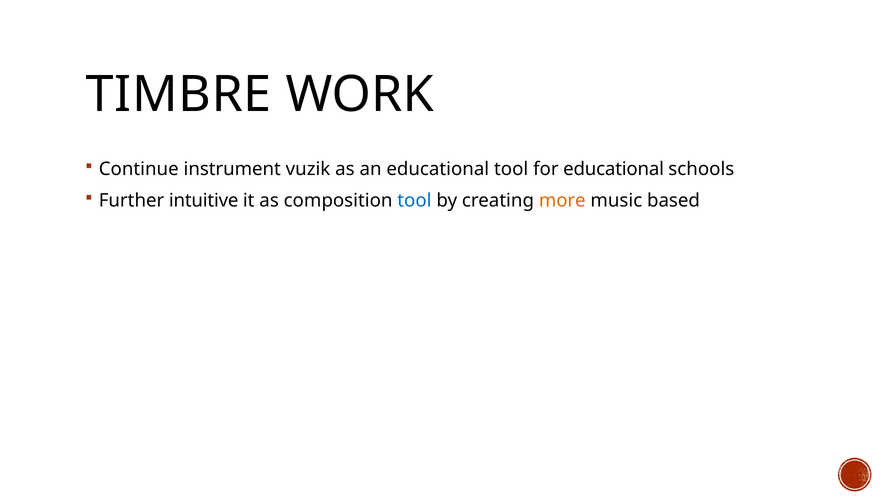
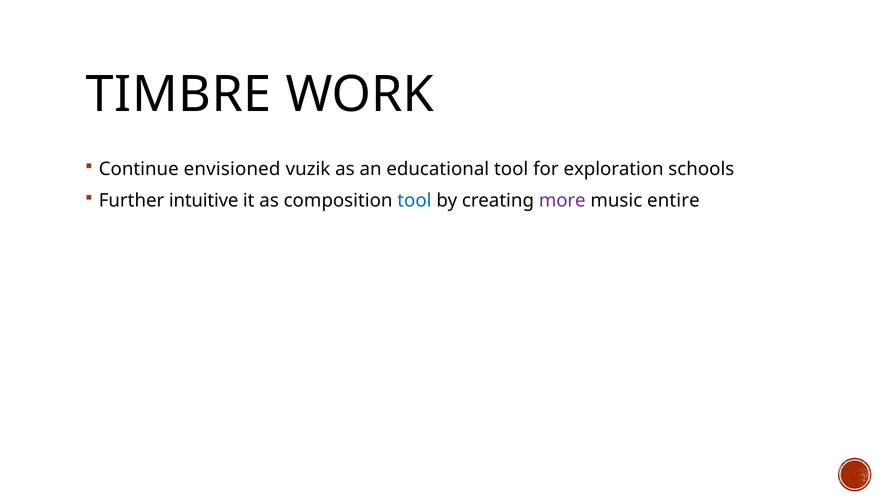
instrument: instrument -> envisioned
for educational: educational -> exploration
more colour: orange -> purple
based: based -> entire
